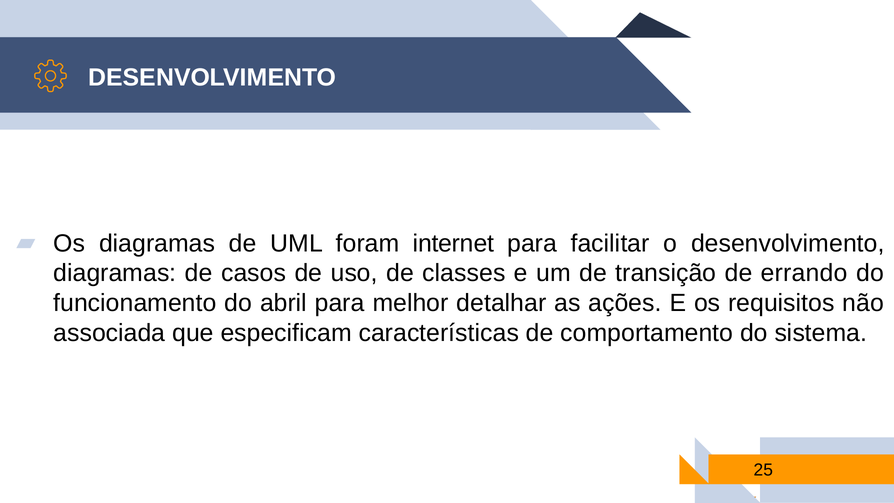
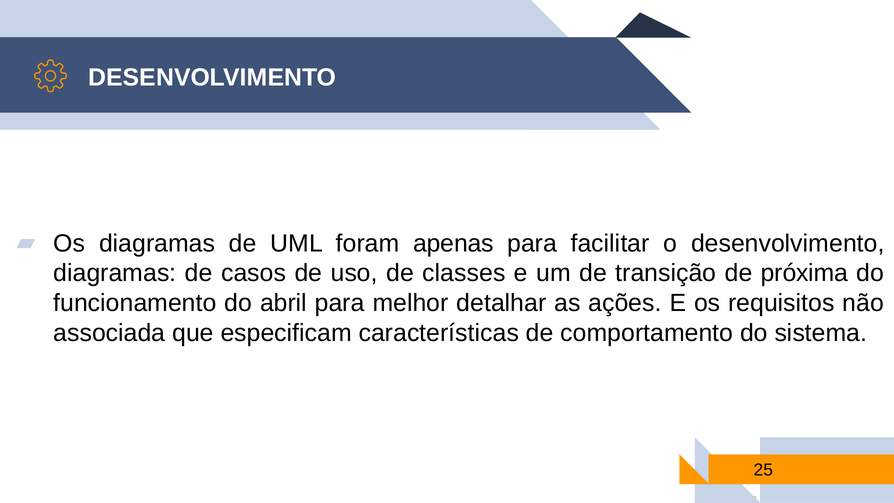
internet: internet -> apenas
errando: errando -> próxima
